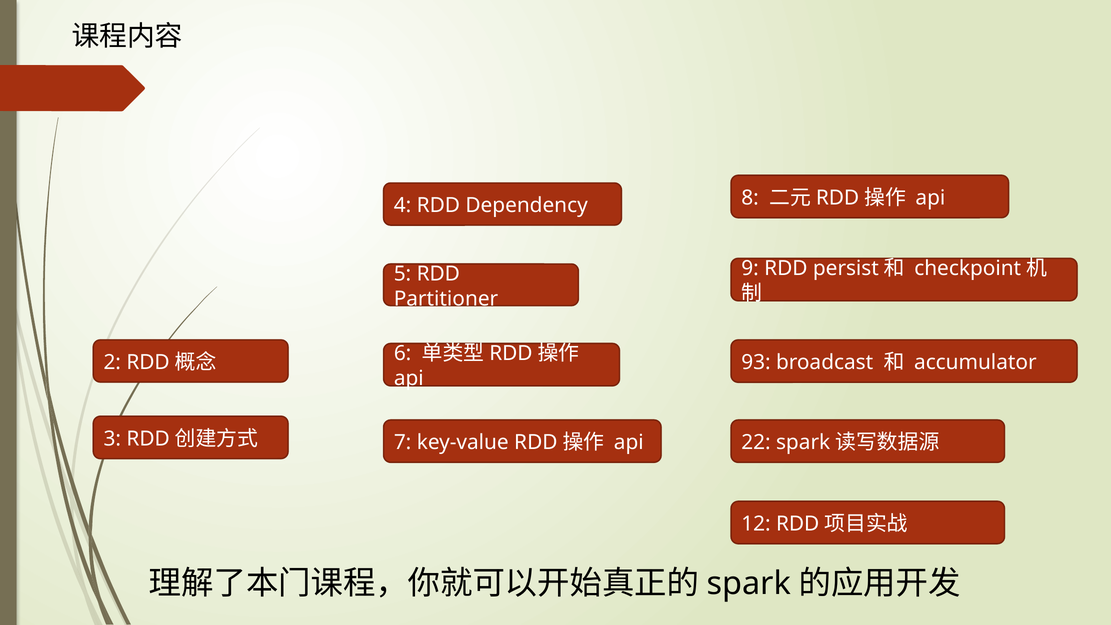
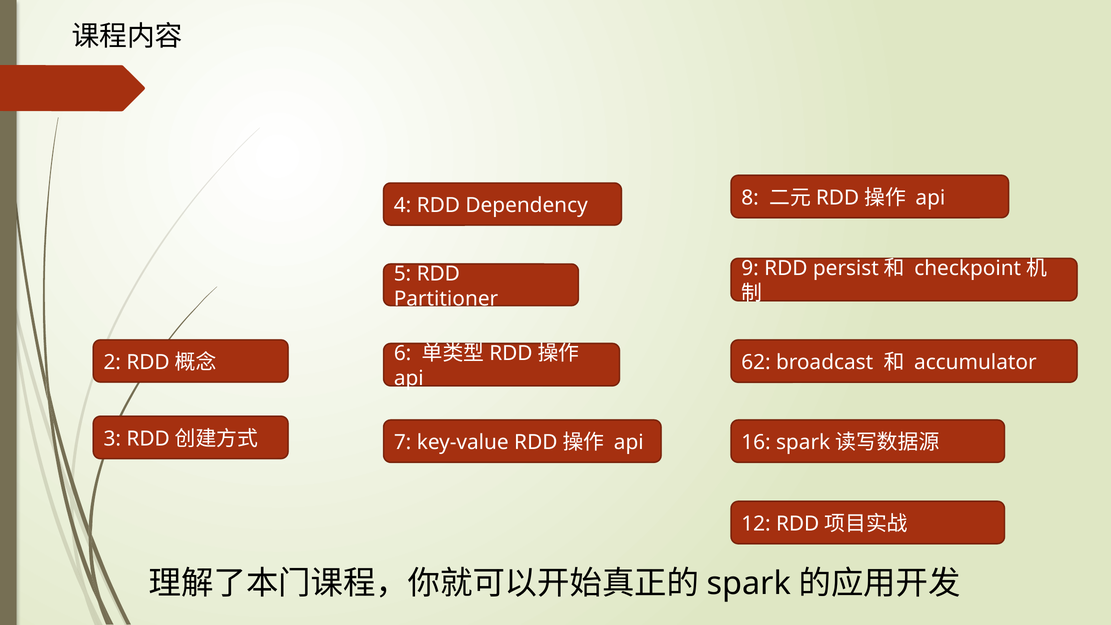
93: 93 -> 62
22: 22 -> 16
